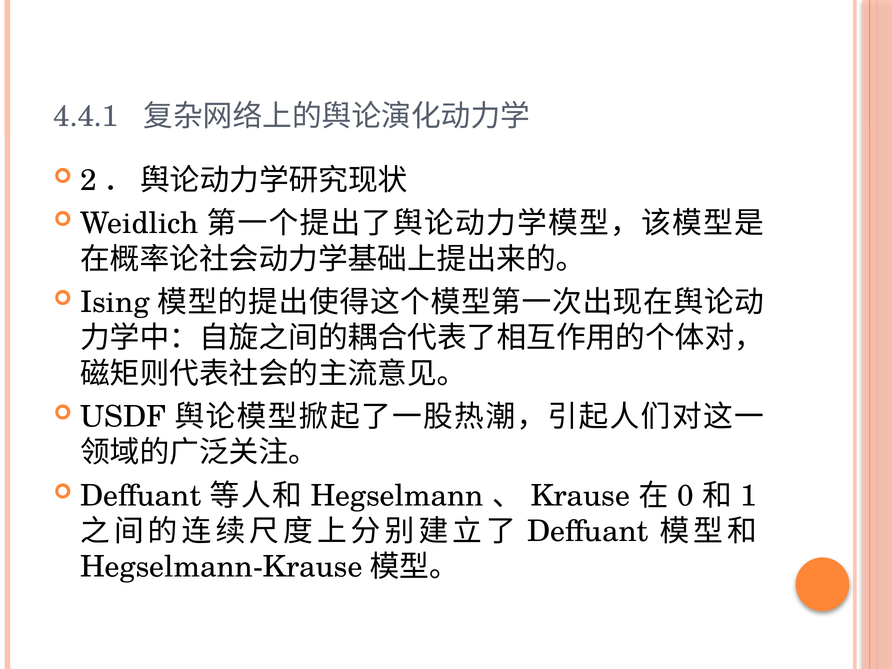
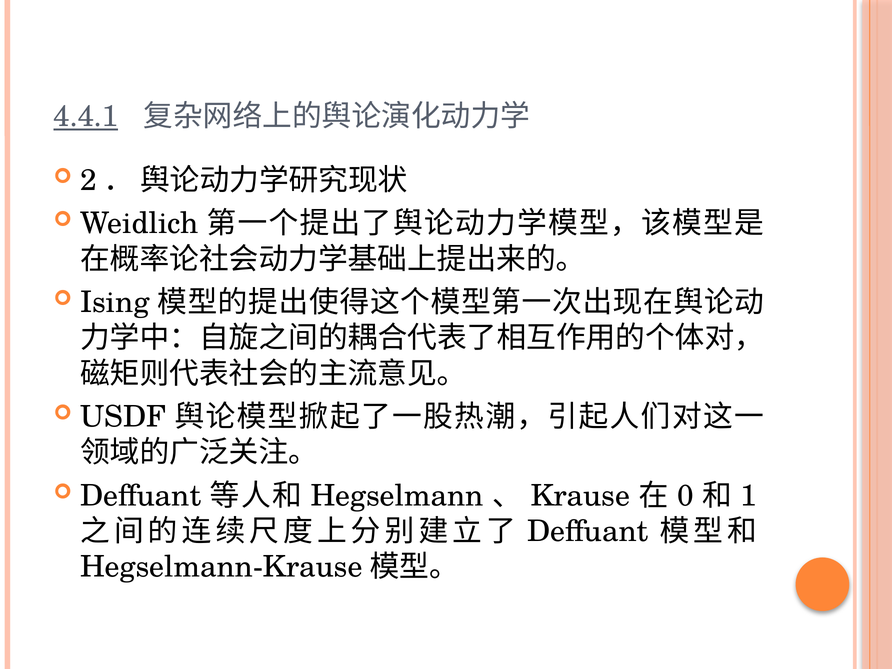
4.4.1 underline: none -> present
